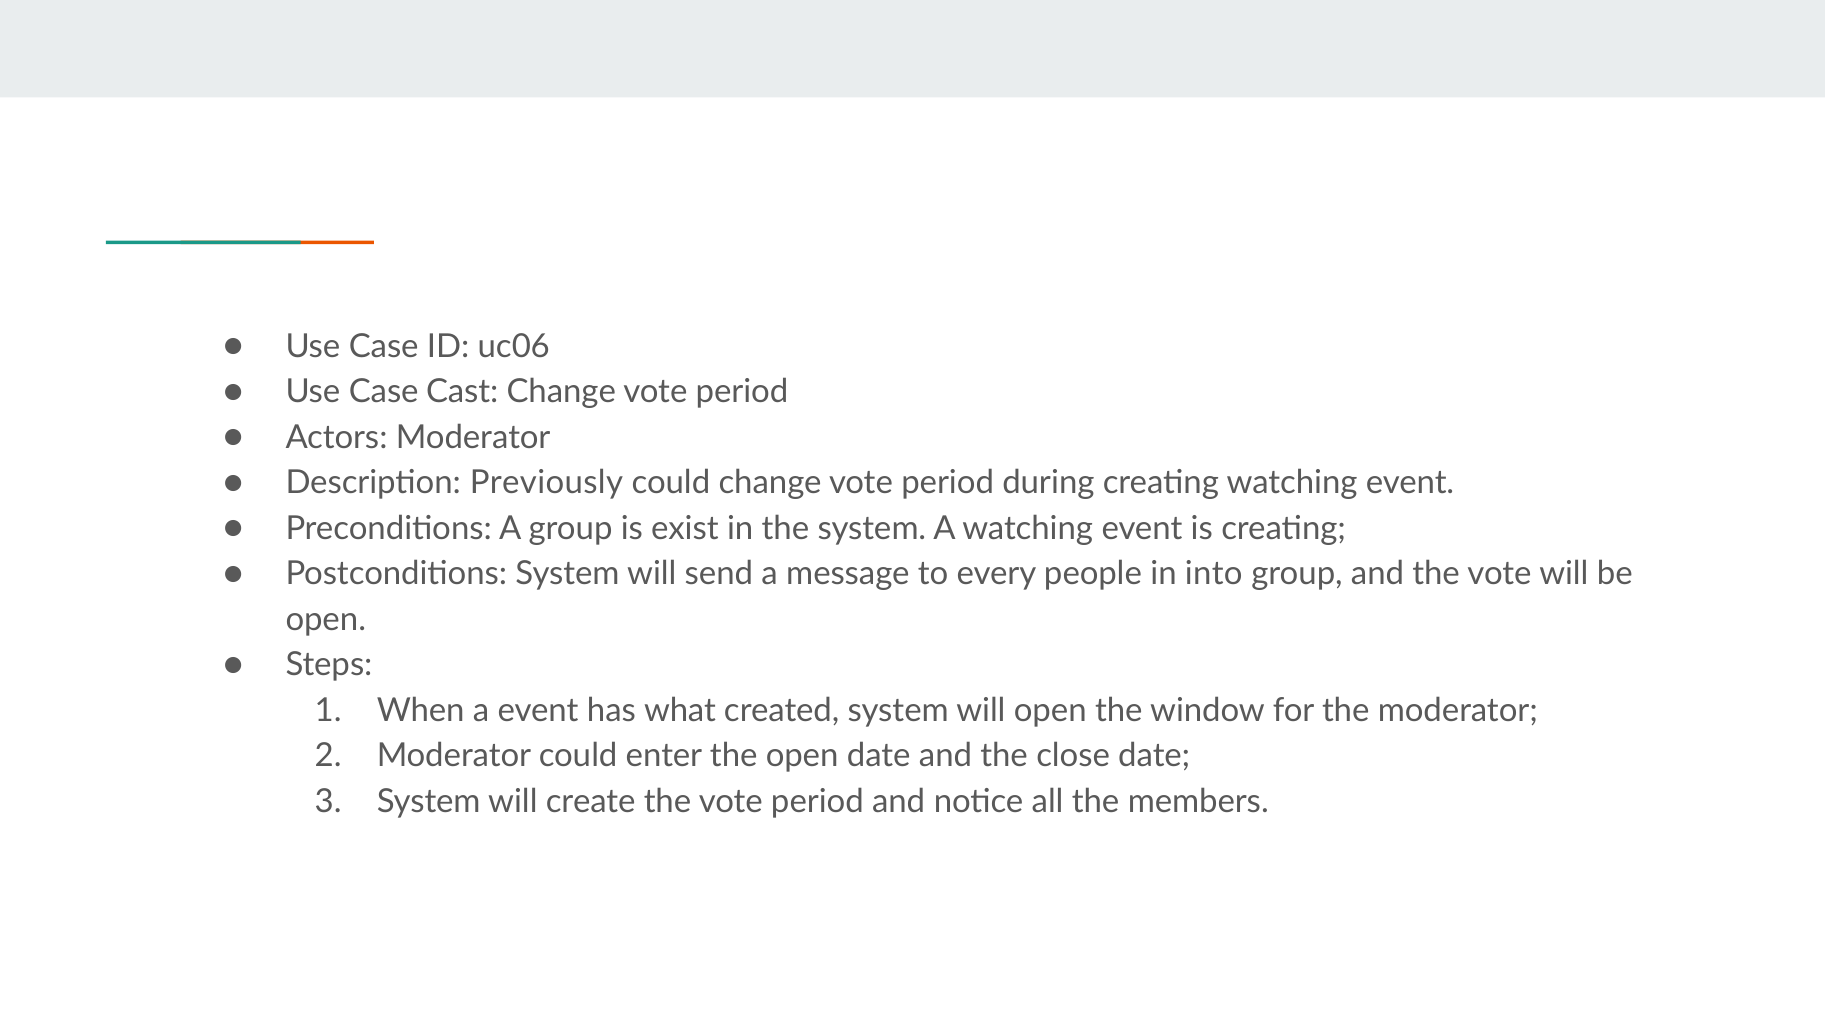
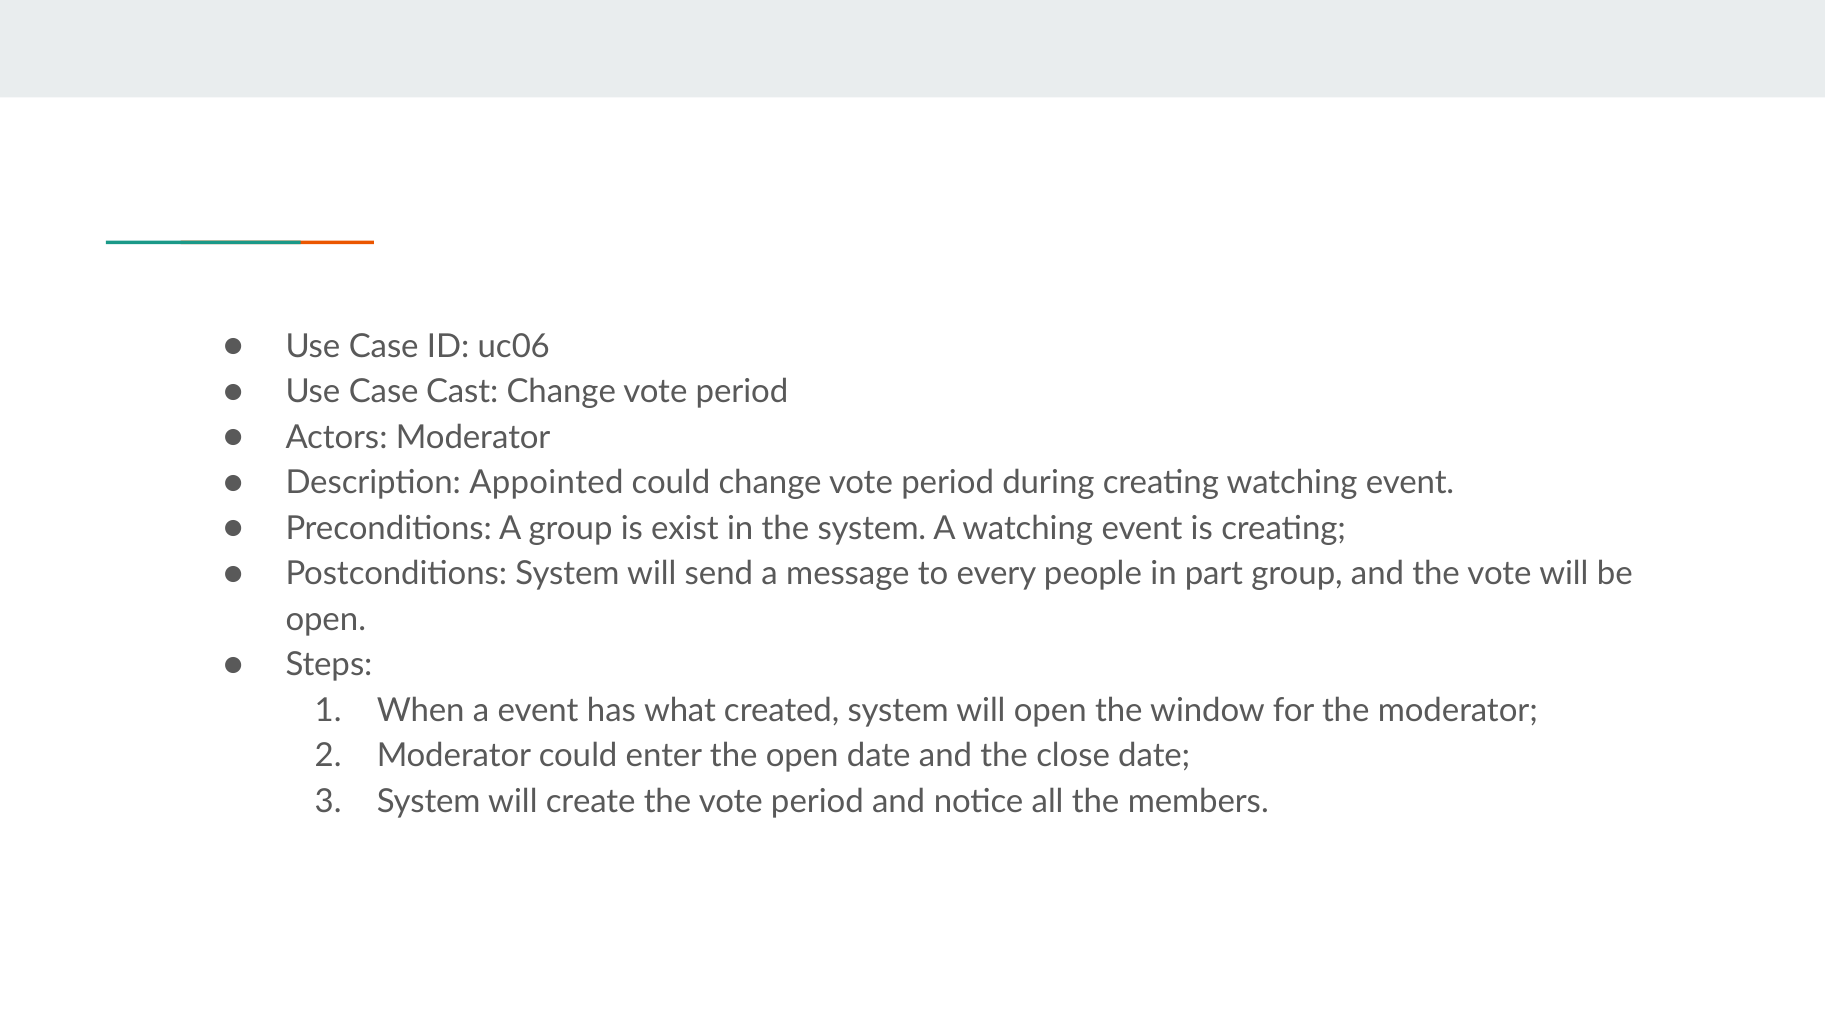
Previously: Previously -> Appointed
into: into -> part
